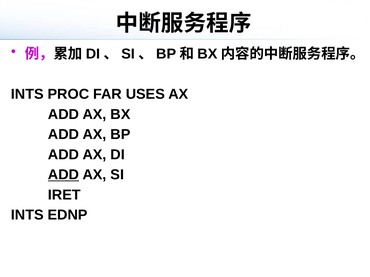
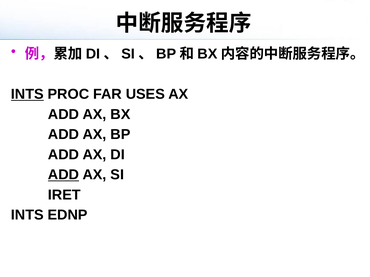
INTS at (27, 94) underline: none -> present
